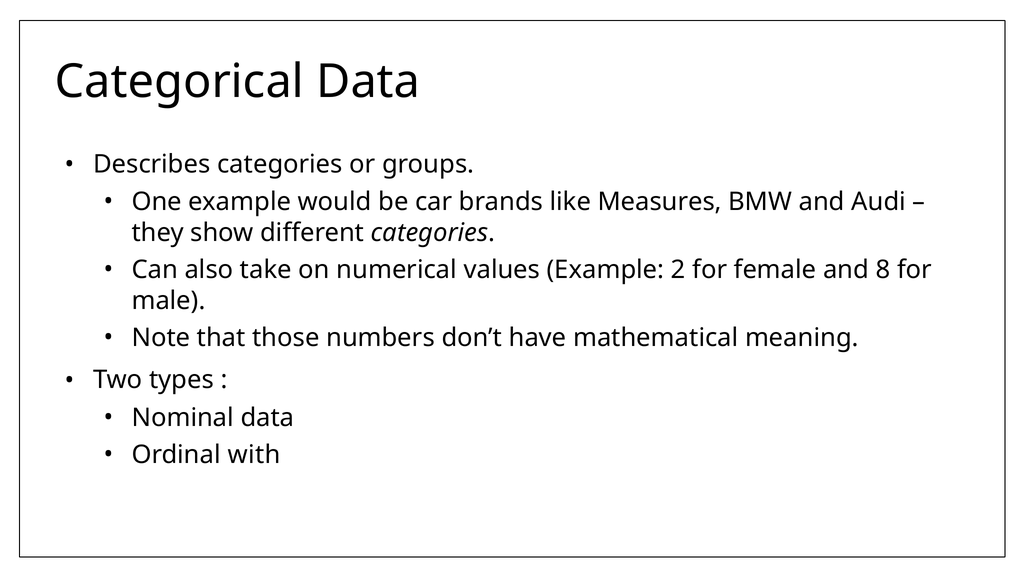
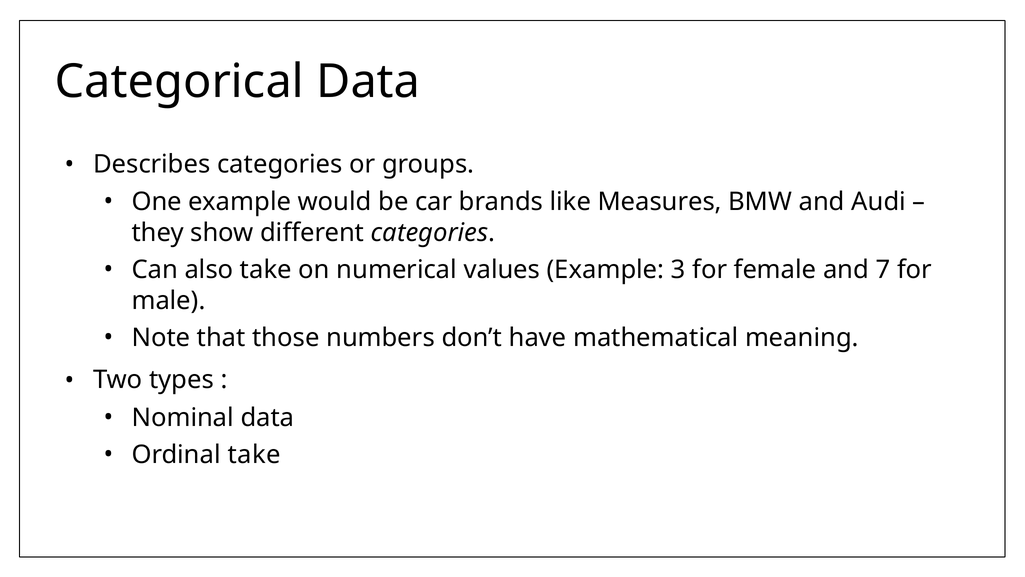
2: 2 -> 3
8: 8 -> 7
Ordinal with: with -> take
